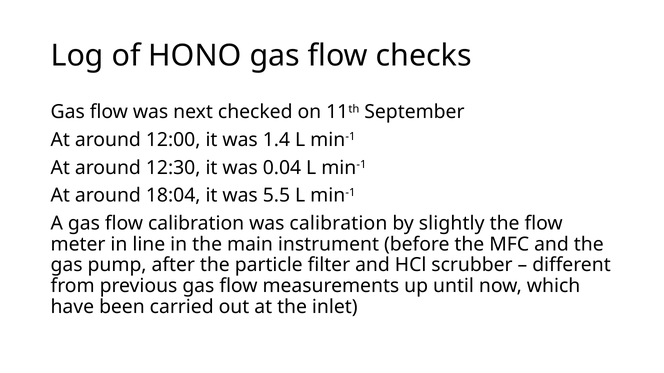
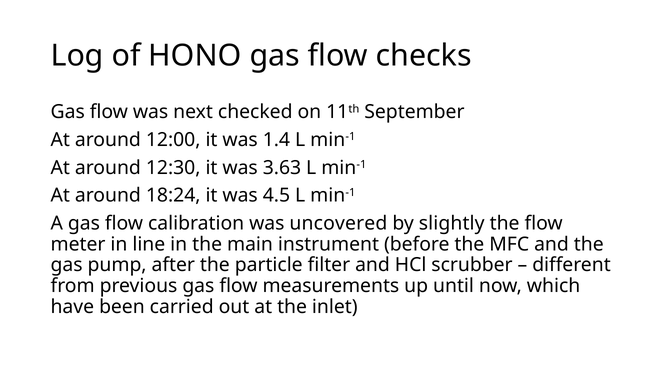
0.04: 0.04 -> 3.63
18:04: 18:04 -> 18:24
5.5: 5.5 -> 4.5
was calibration: calibration -> uncovered
